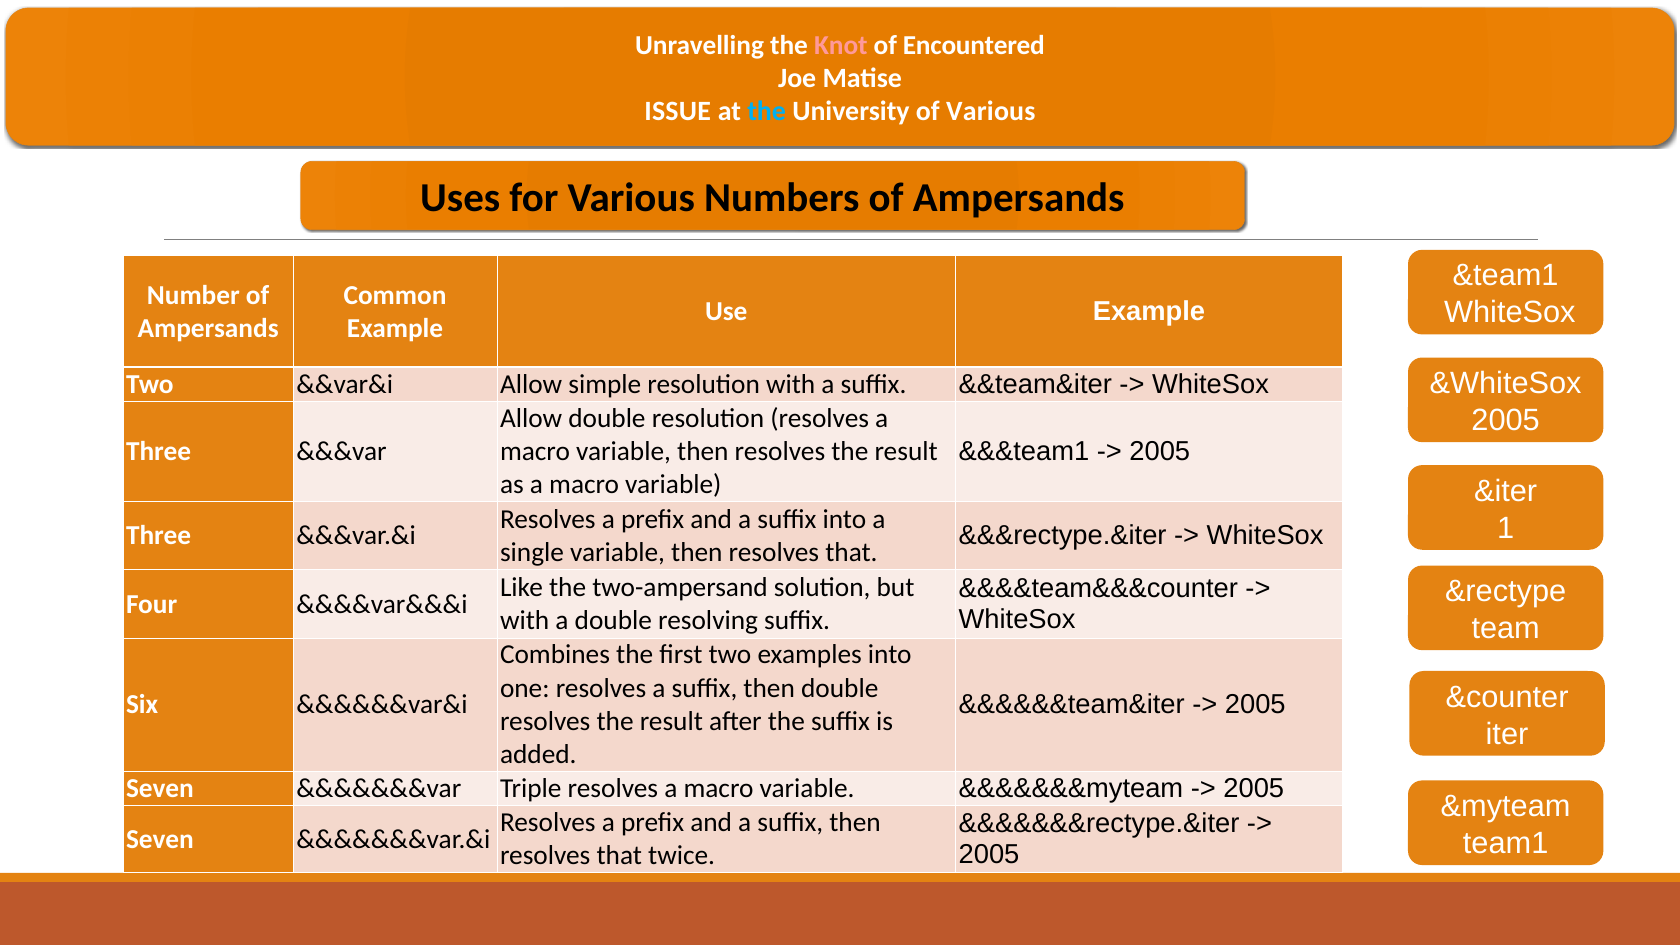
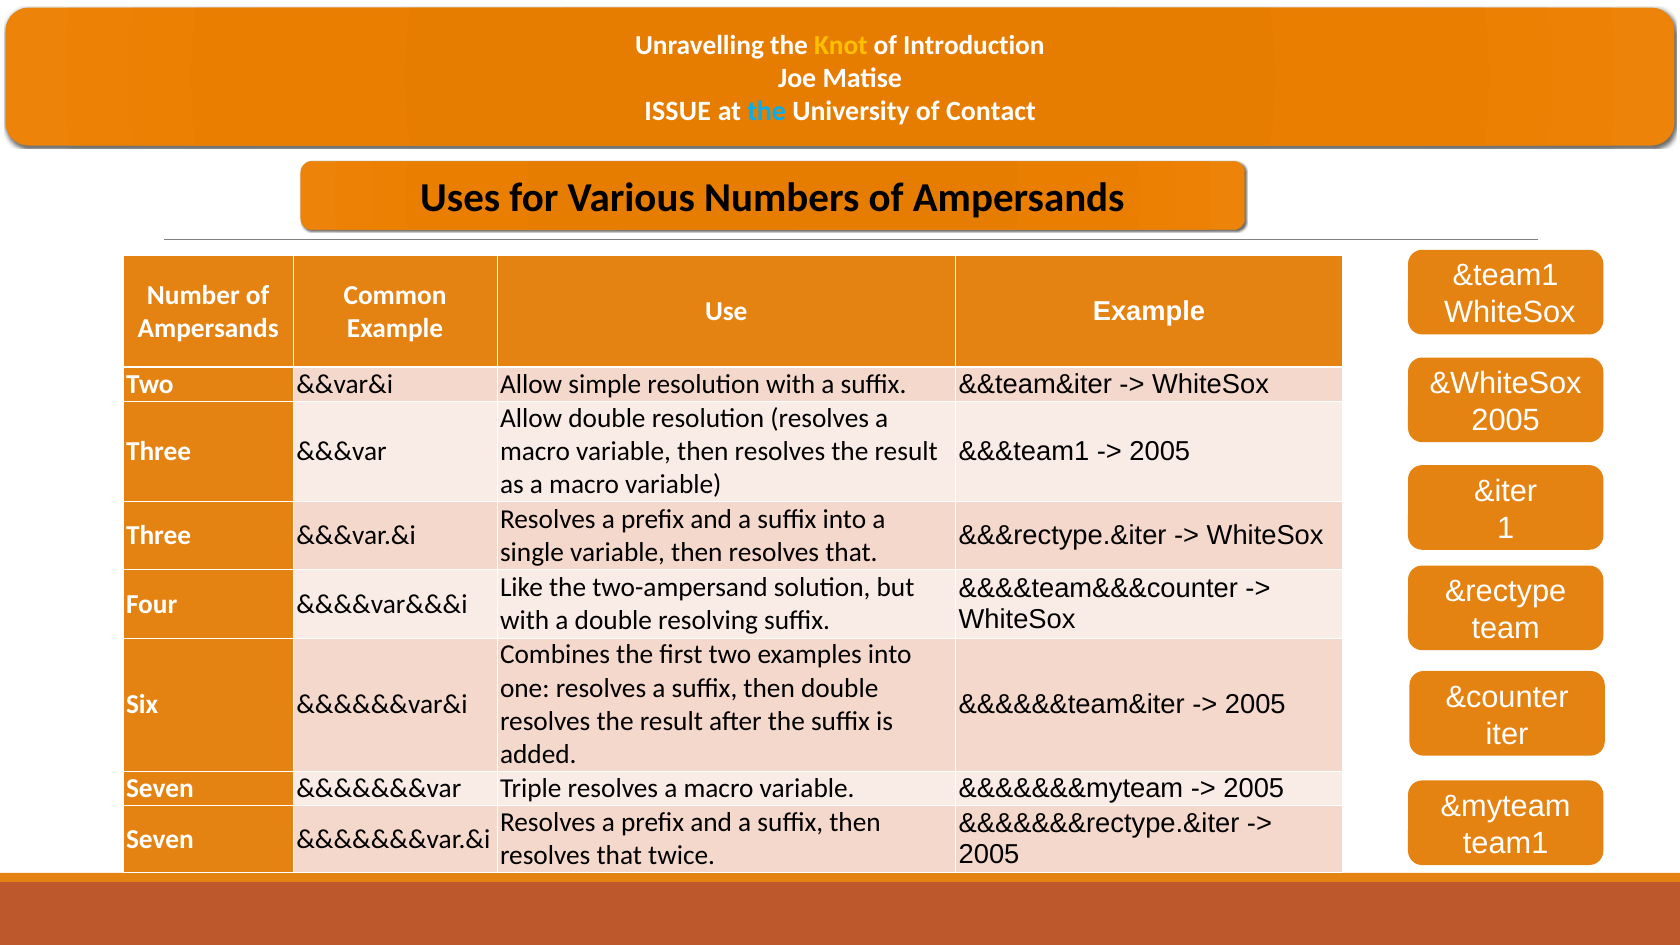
Knot colour: pink -> yellow
Encountered: Encountered -> Introduction
of Various: Various -> Contact
